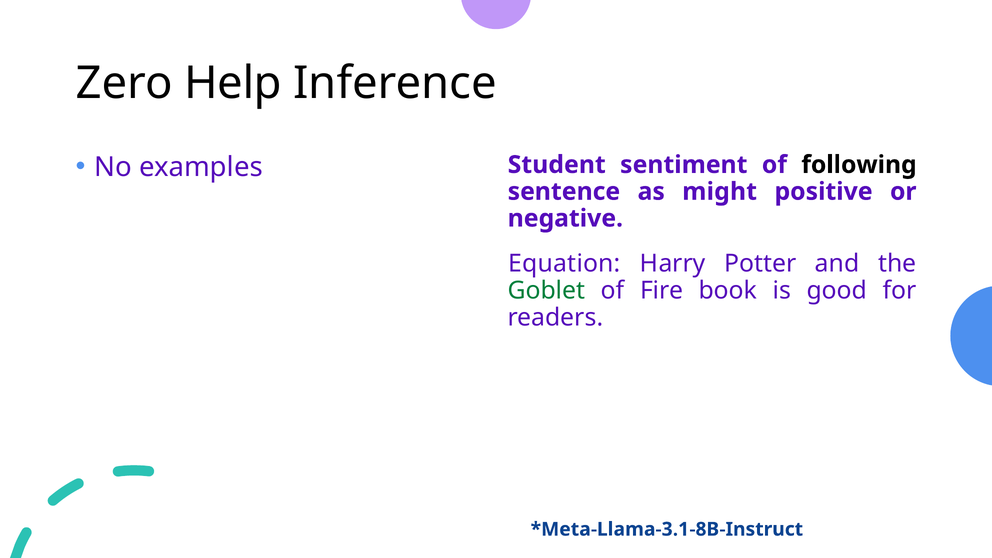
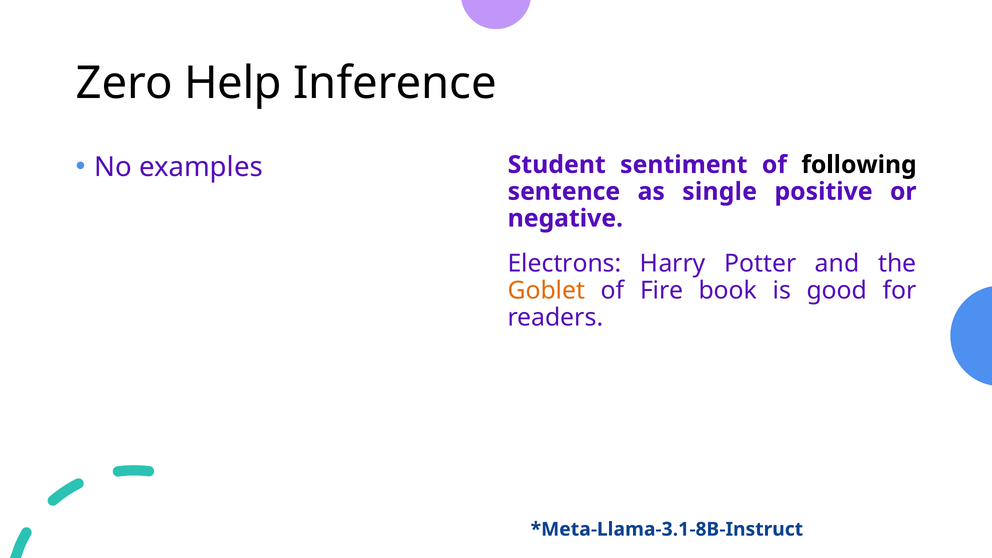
might: might -> single
Equation: Equation -> Electrons
Goblet colour: green -> orange
